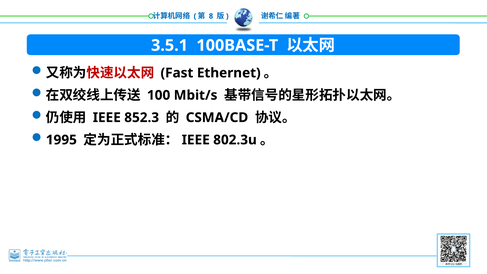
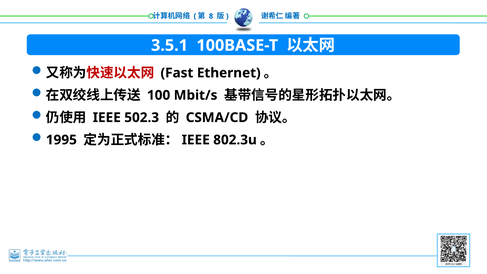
852.3: 852.3 -> 502.3
